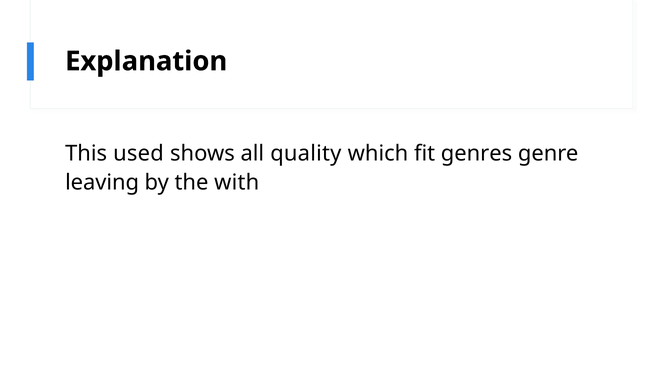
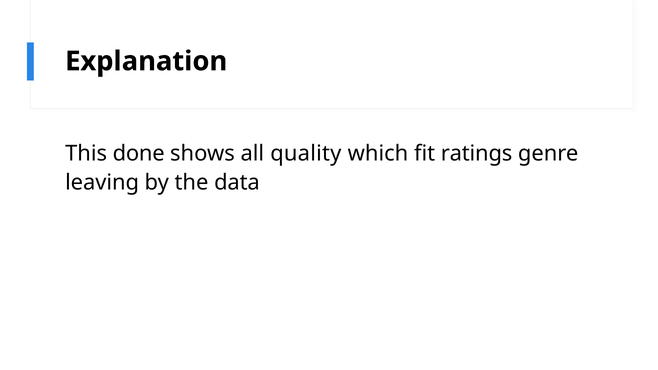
used: used -> done
genres: genres -> ratings
with: with -> data
